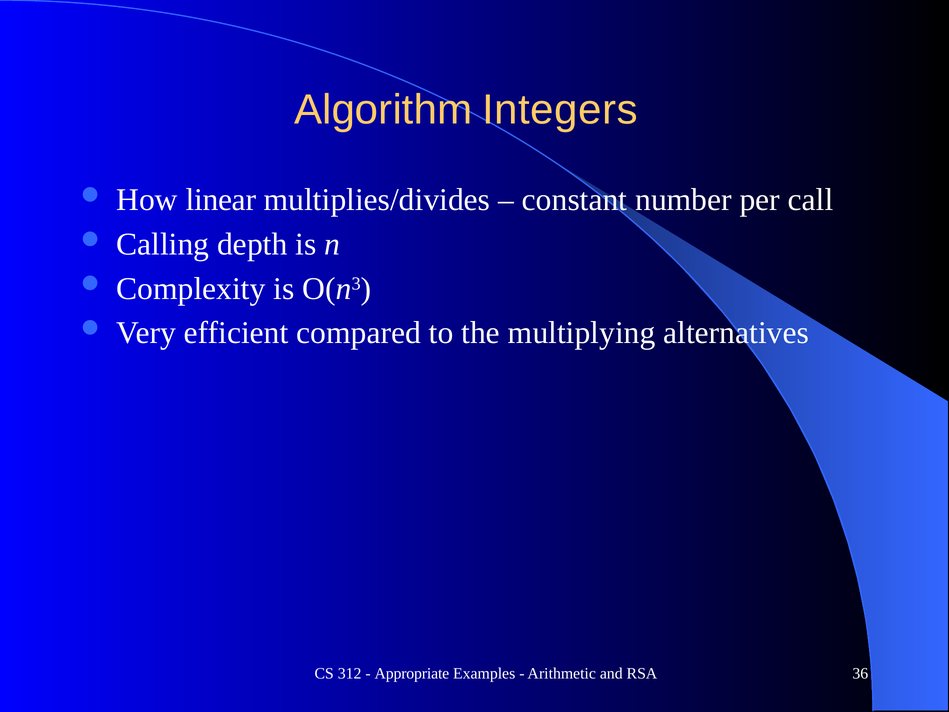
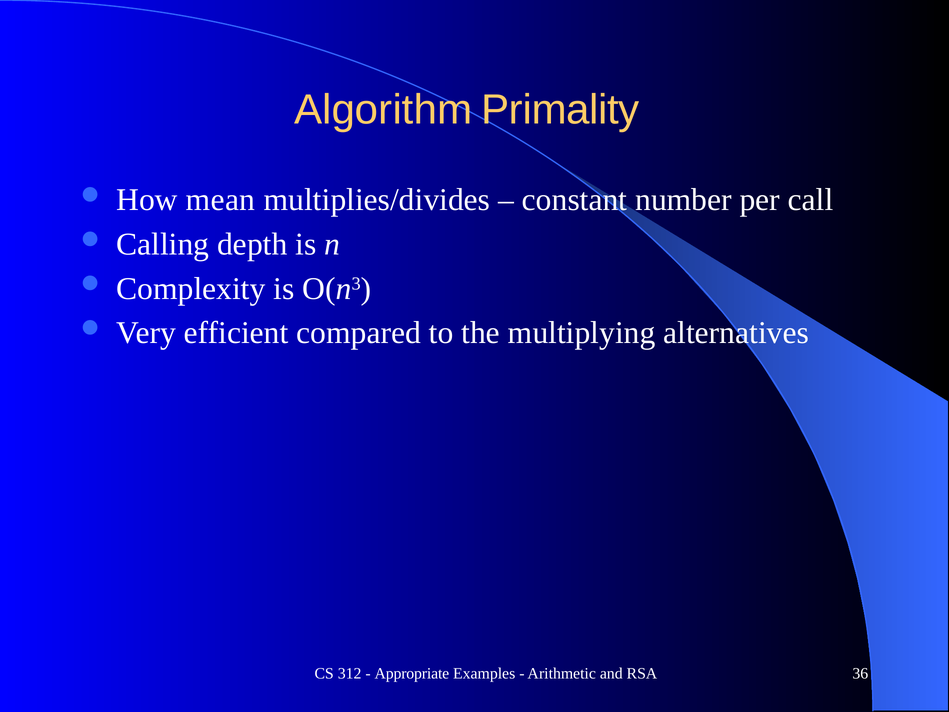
Integers: Integers -> Primality
linear: linear -> mean
